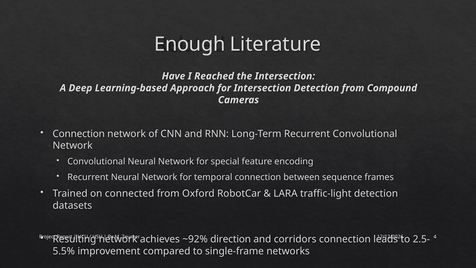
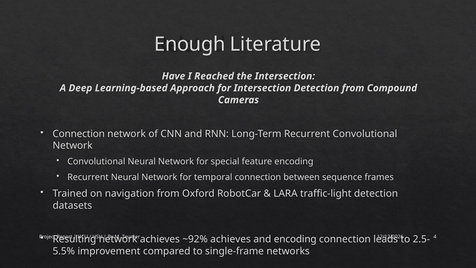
connected: connected -> navigation
~92% direction: direction -> achieves
and corridors: corridors -> encoding
